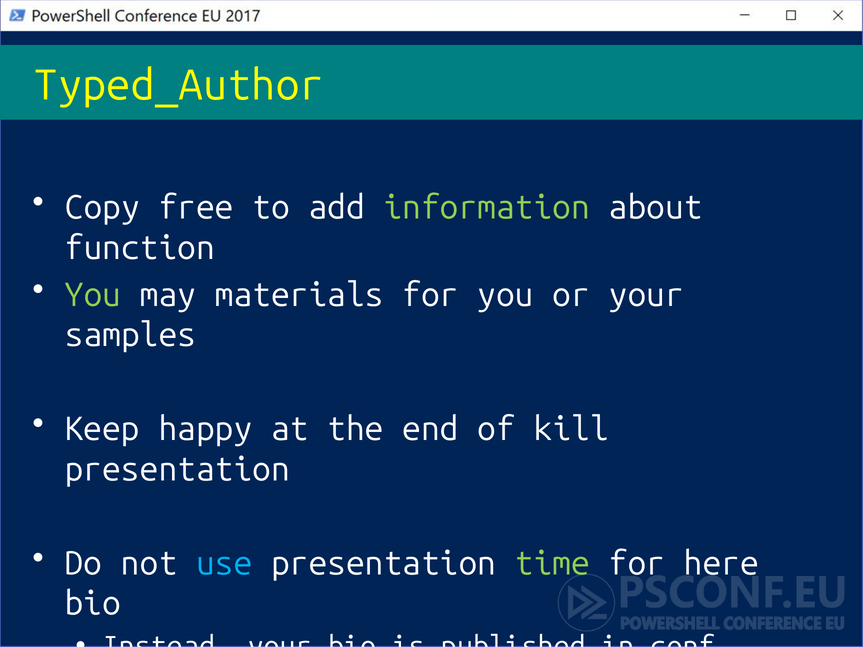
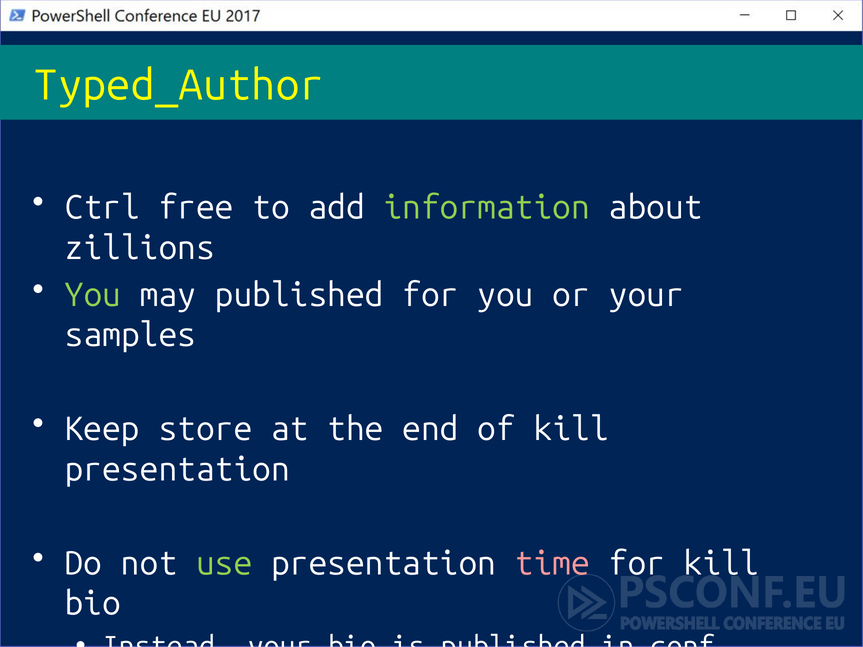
Copy: Copy -> Ctrl
function: function -> zillions
may materials: materials -> published
happy: happy -> store
use colour: light blue -> light green
time colour: light green -> pink
for here: here -> kill
